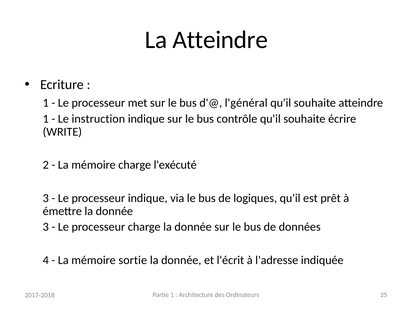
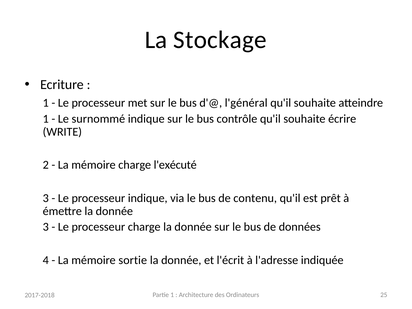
La Atteindre: Atteindre -> Stockage
instruction: instruction -> surnommé
logiques: logiques -> contenu
